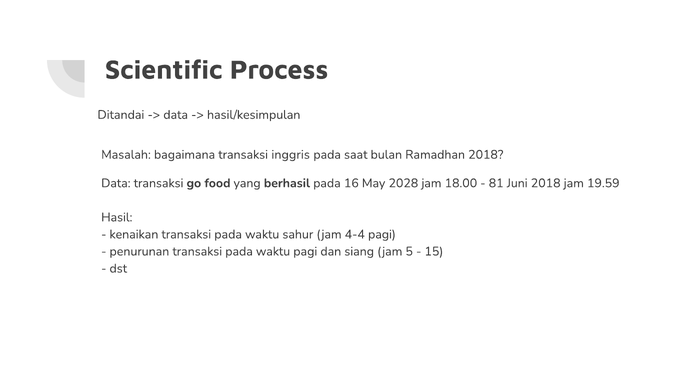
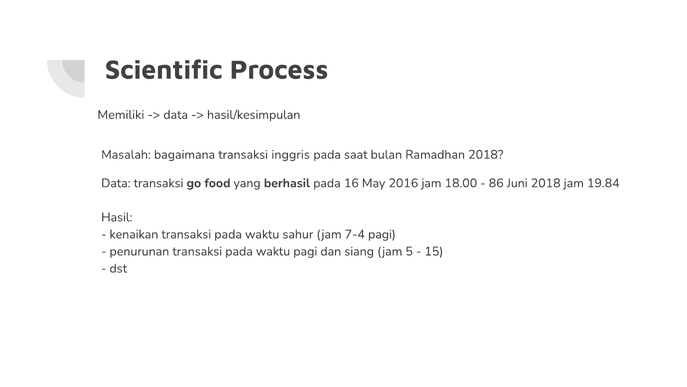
Ditandai: Ditandai -> Memiliki
2028: 2028 -> 2016
81: 81 -> 86
19.59: 19.59 -> 19.84
4-4: 4-4 -> 7-4
